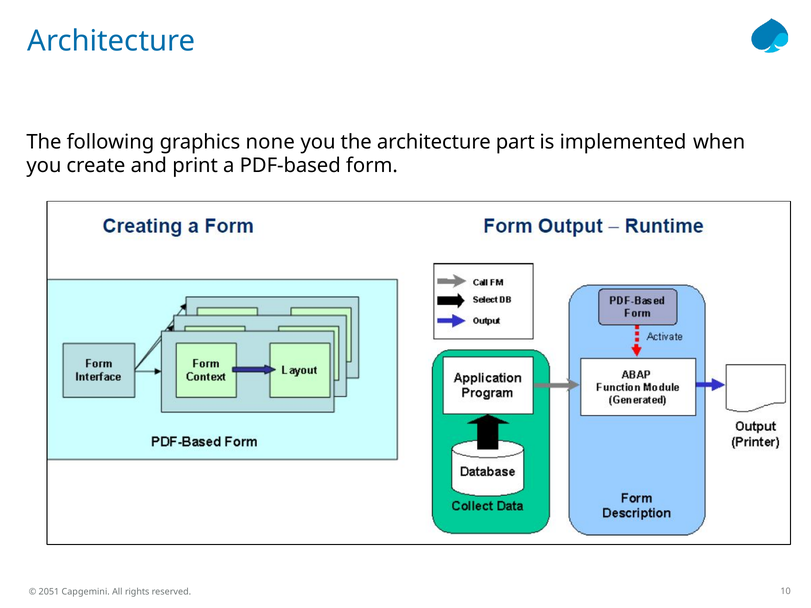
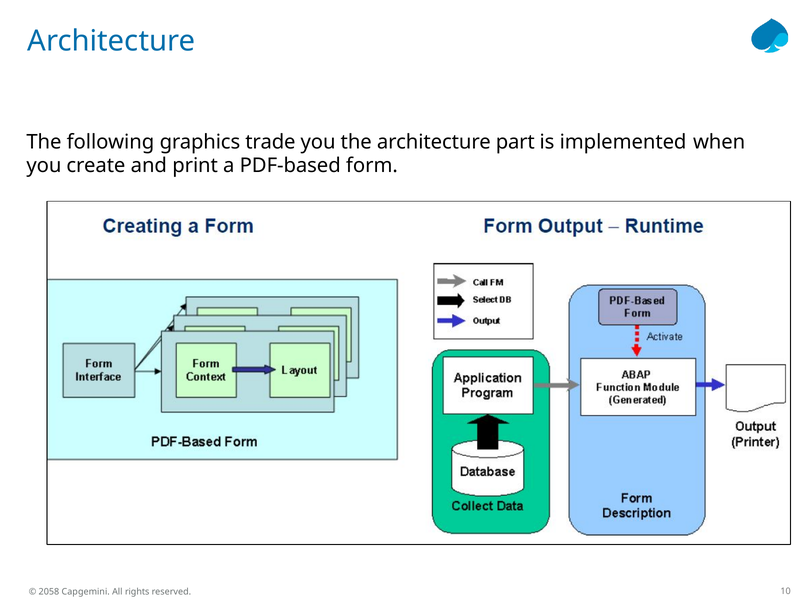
none: none -> trade
2051: 2051 -> 2058
